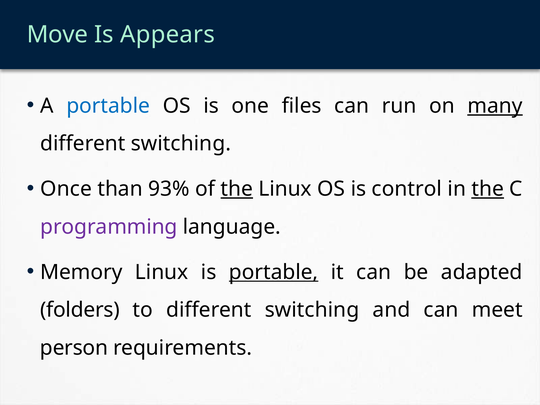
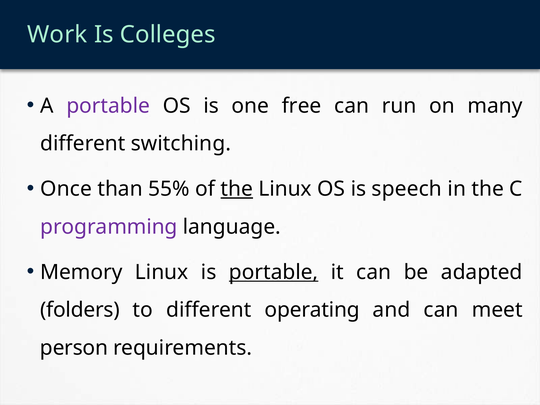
Move: Move -> Work
Appears: Appears -> Colleges
portable at (108, 106) colour: blue -> purple
files: files -> free
many underline: present -> none
93%: 93% -> 55%
control: control -> speech
the at (488, 189) underline: present -> none
to different switching: switching -> operating
